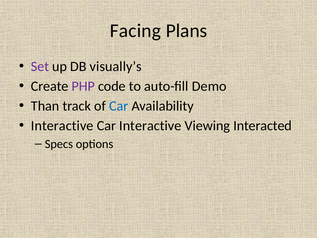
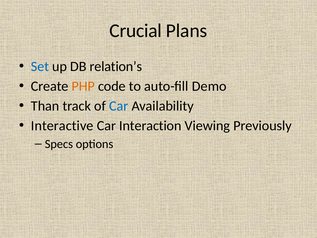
Facing: Facing -> Crucial
Set colour: purple -> blue
visually’s: visually’s -> relation’s
PHP colour: purple -> orange
Car Interactive: Interactive -> Interaction
Interacted: Interacted -> Previously
